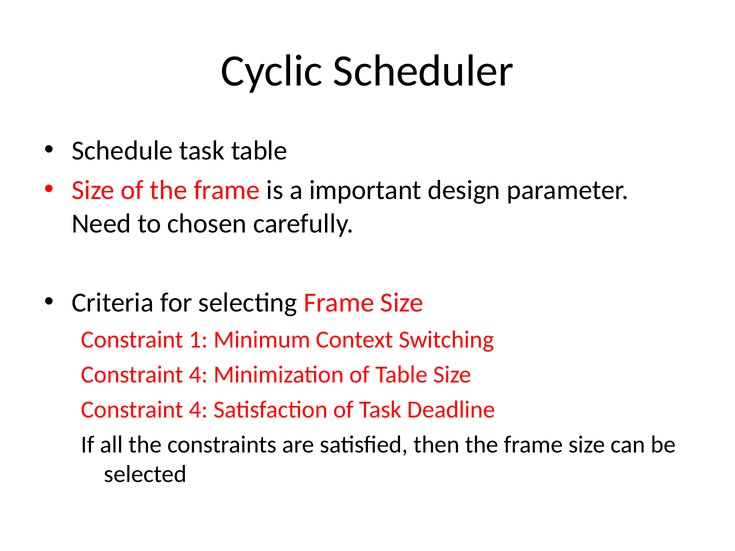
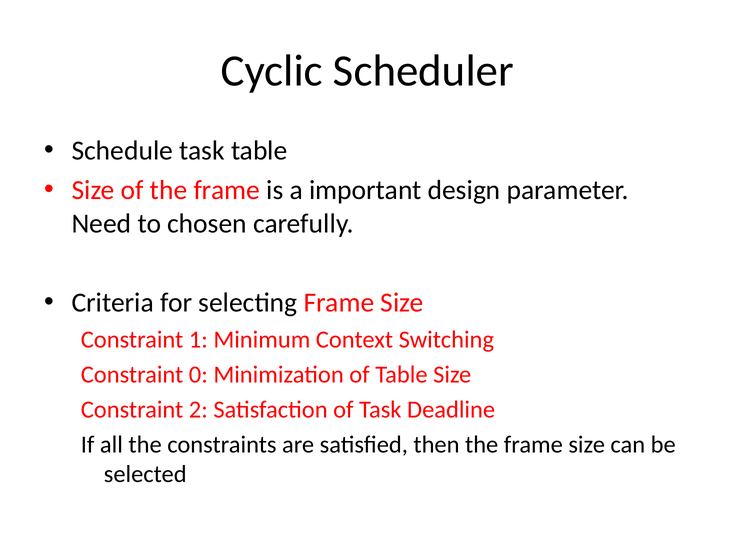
4 at (198, 375): 4 -> 0
4 at (198, 410): 4 -> 2
